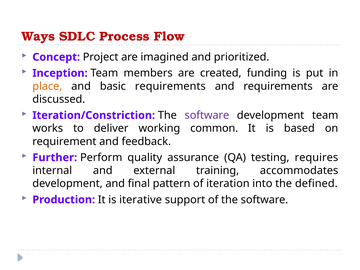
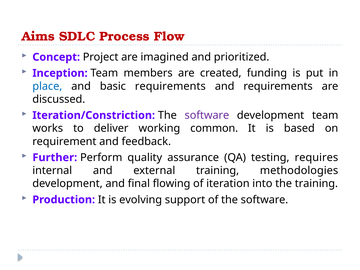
Ways: Ways -> Aims
place colour: orange -> blue
accommodates: accommodates -> methodologies
pattern: pattern -> flowing
the defined: defined -> training
iterative: iterative -> evolving
